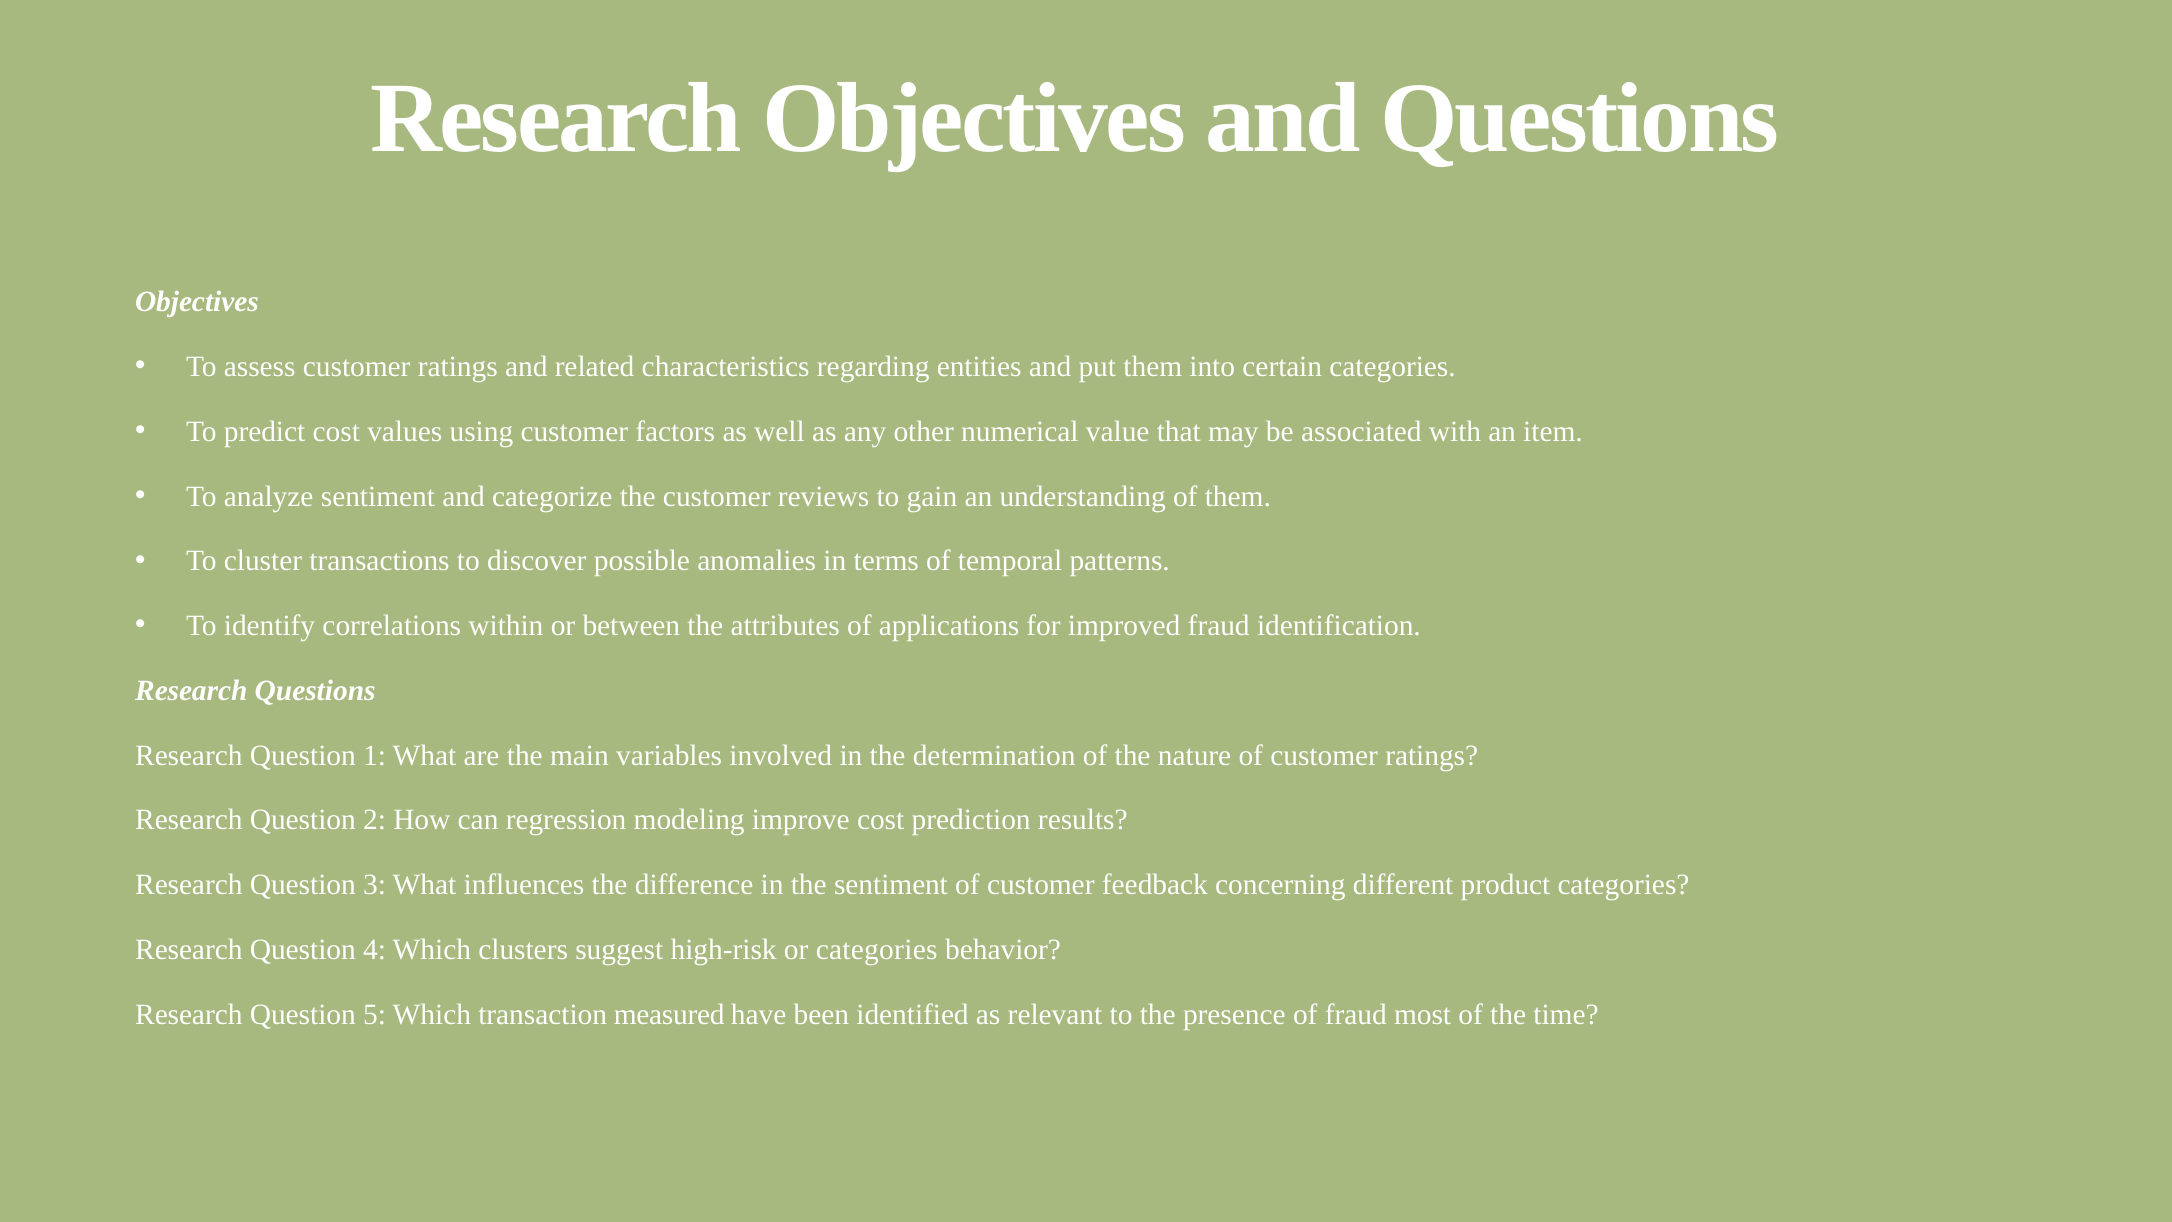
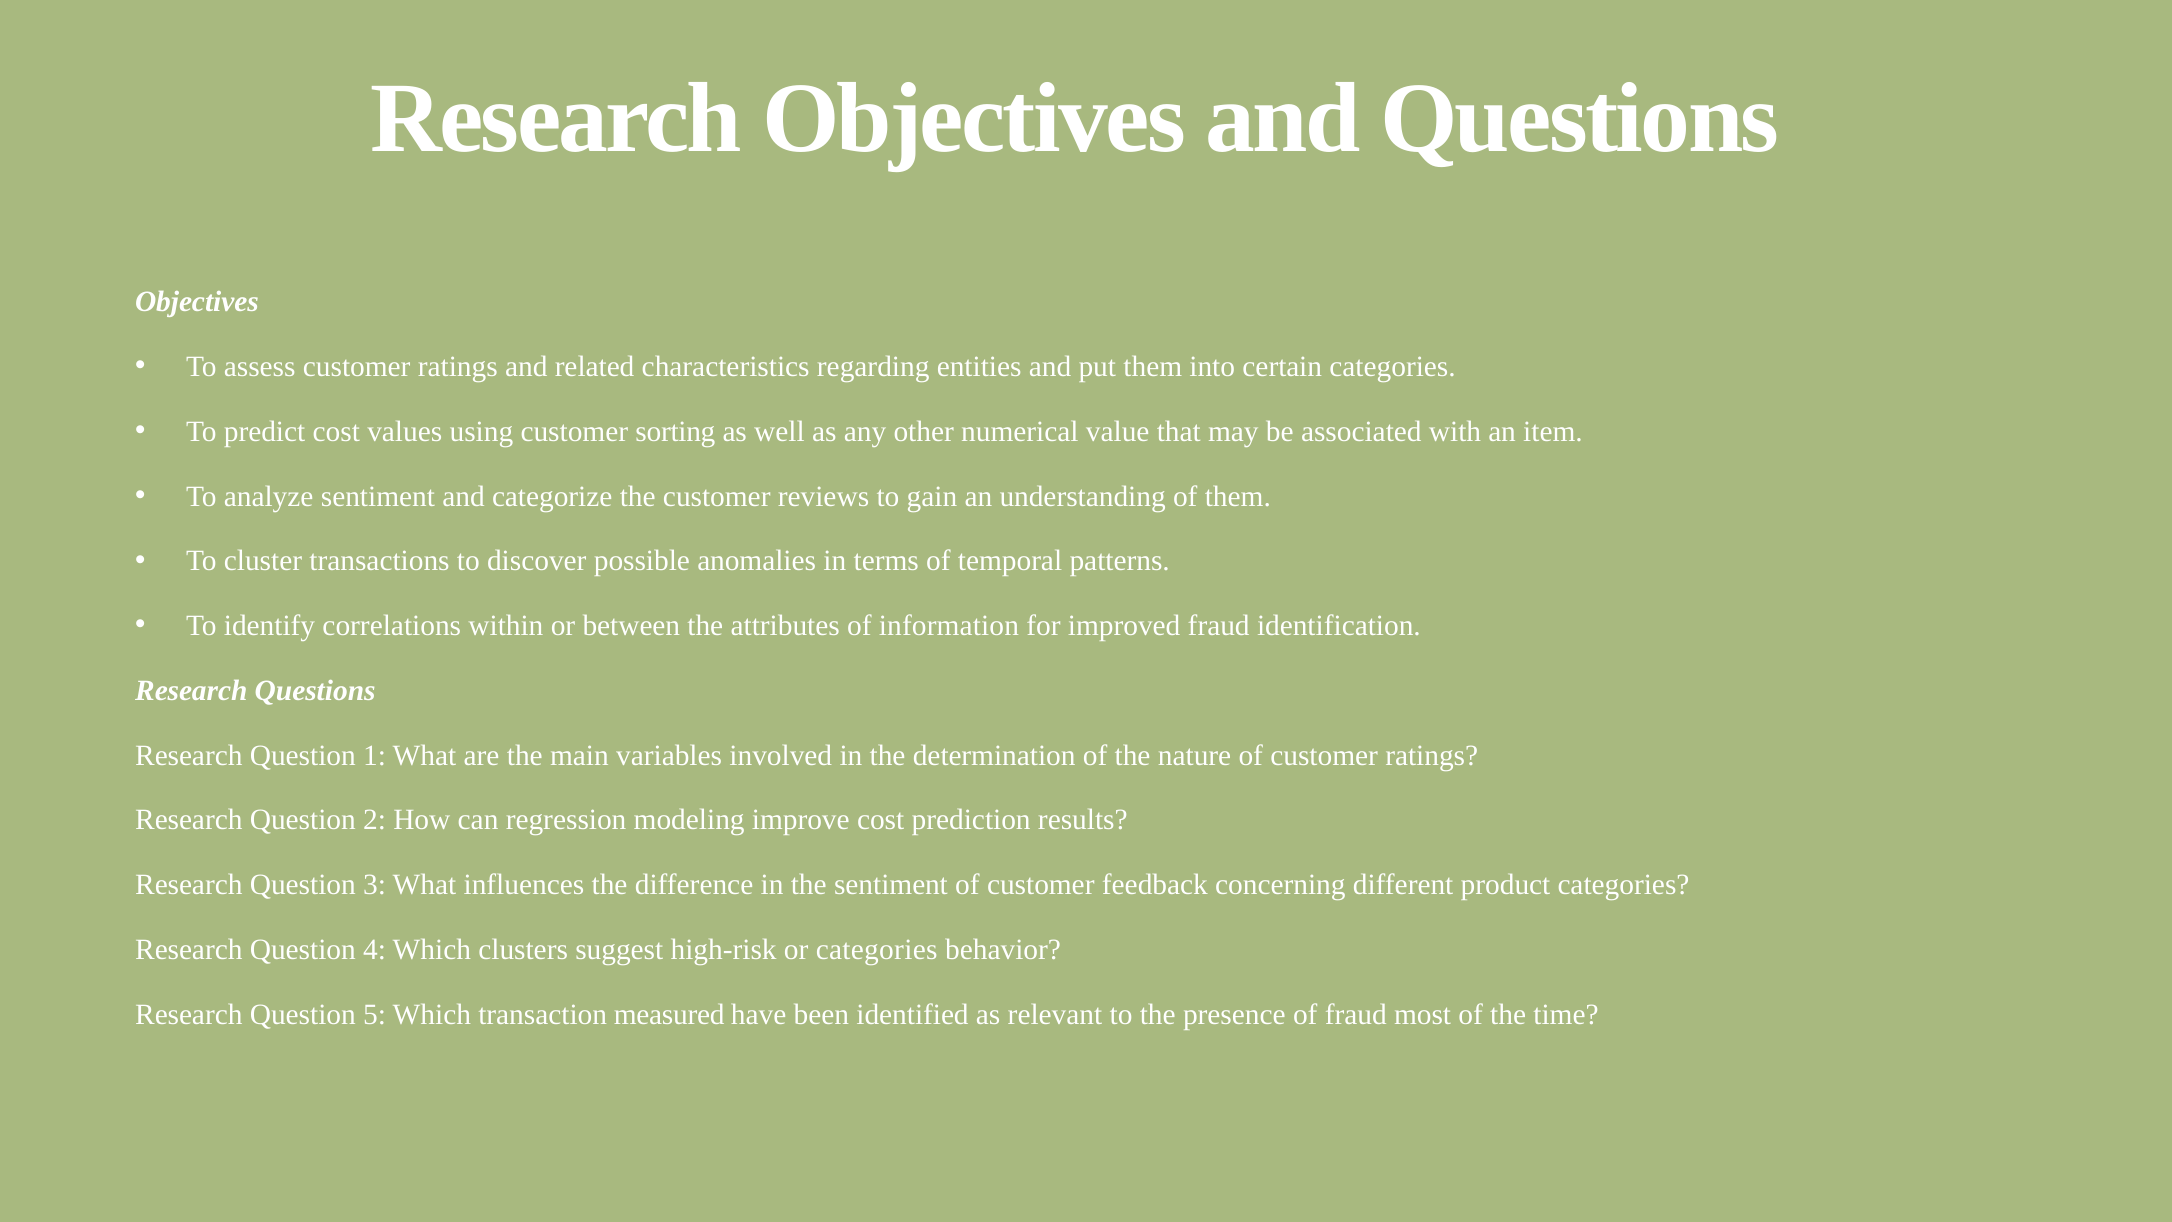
factors: factors -> sorting
applications: applications -> information
